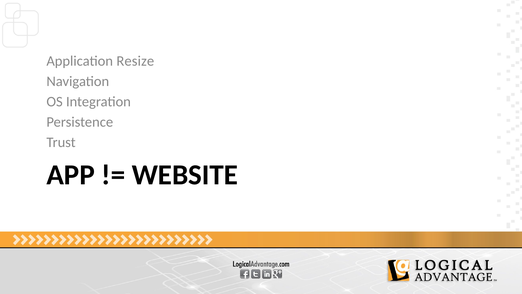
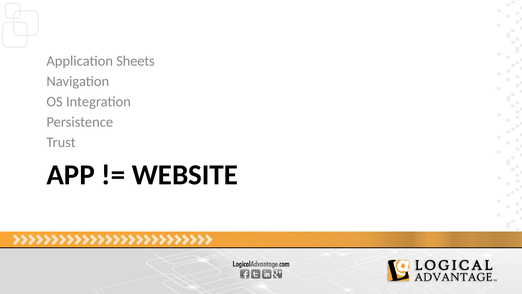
Resize: Resize -> Sheets
